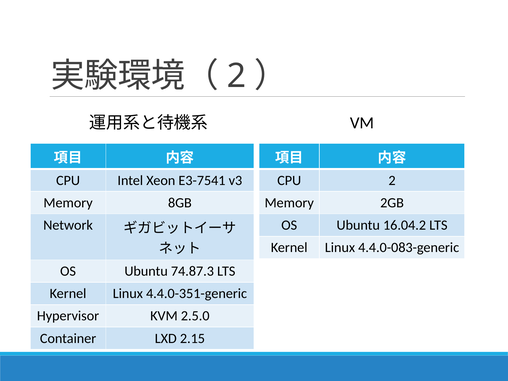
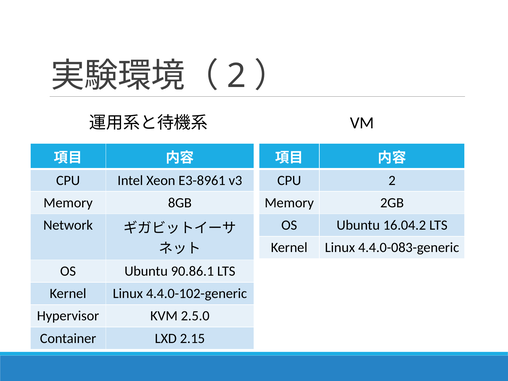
E3-7541: E3-7541 -> E3-8961
74.87.3: 74.87.3 -> 90.86.1
4.4.0-351-generic: 4.4.0-351-generic -> 4.4.0-102-generic
